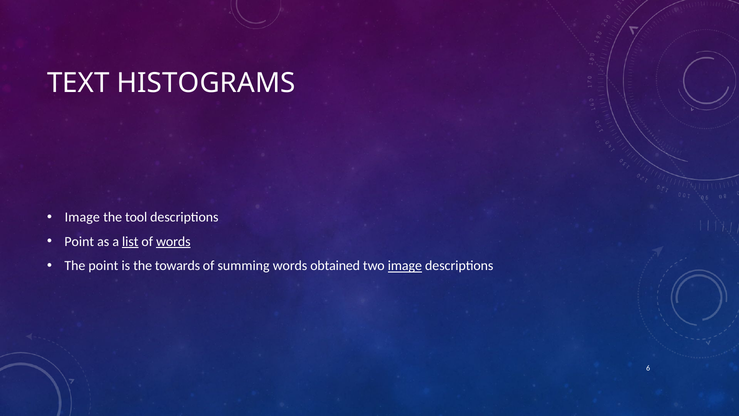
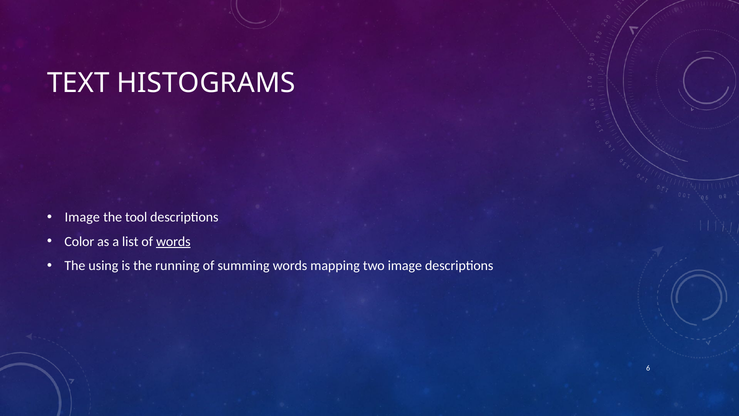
Point at (79, 241): Point -> Color
list underline: present -> none
The point: point -> using
towards: towards -> running
obtained: obtained -> mapping
image at (405, 266) underline: present -> none
